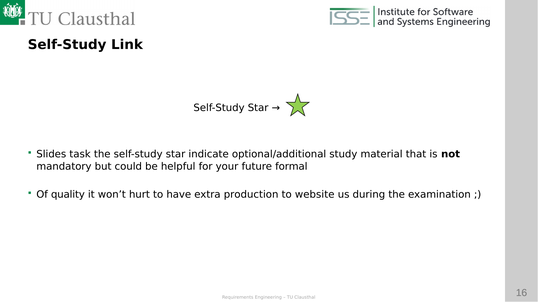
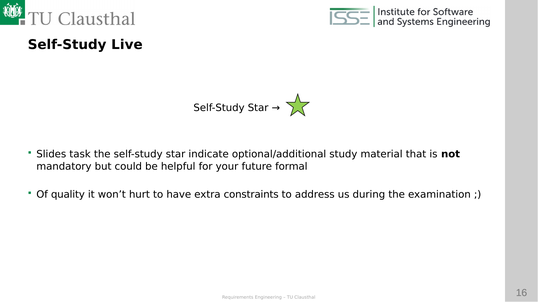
Link: Link -> Live
production: production -> constraints
website: website -> address
